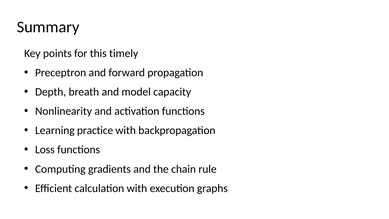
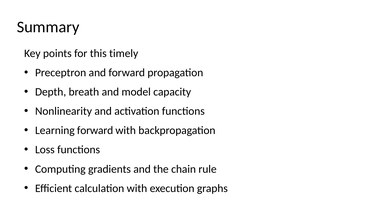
Learning practice: practice -> forward
